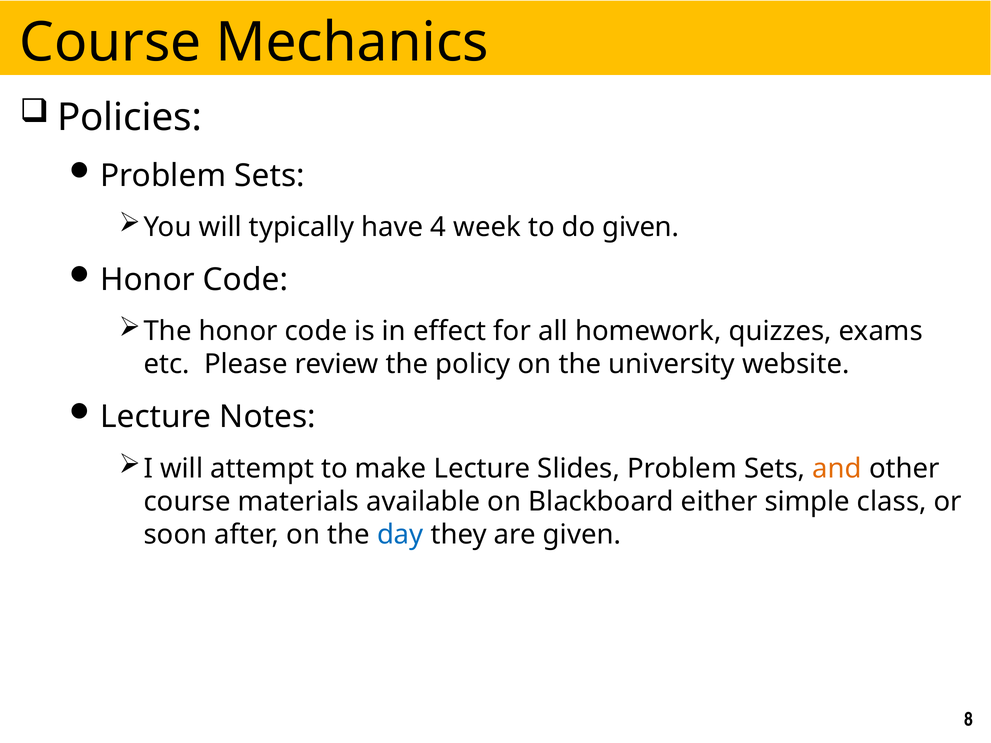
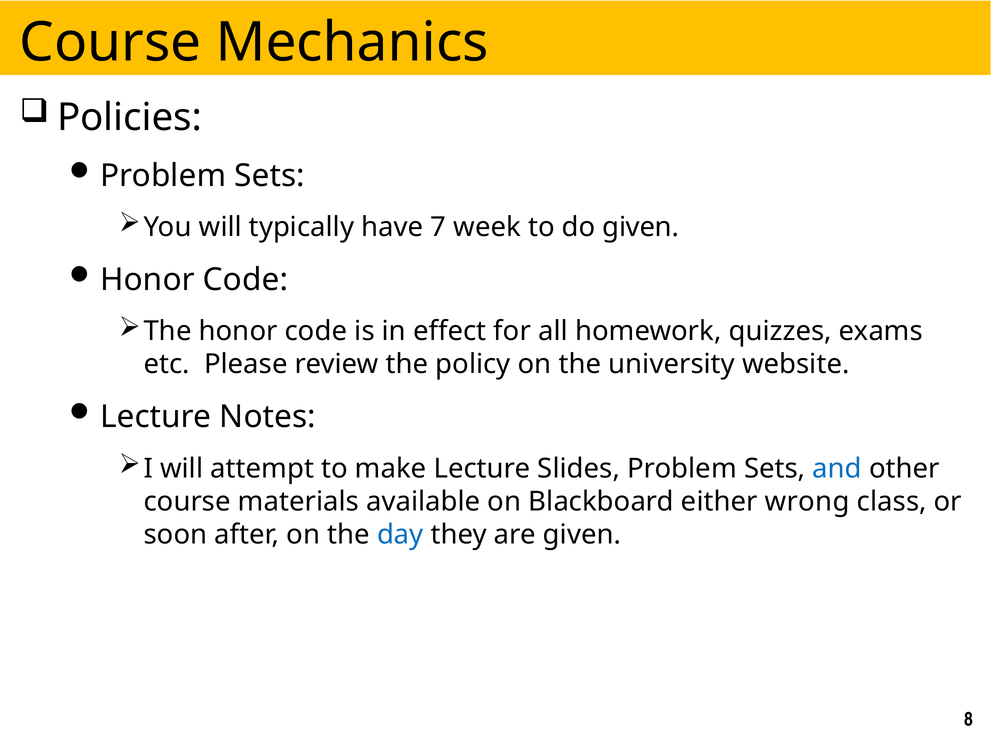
4: 4 -> 7
and colour: orange -> blue
simple: simple -> wrong
